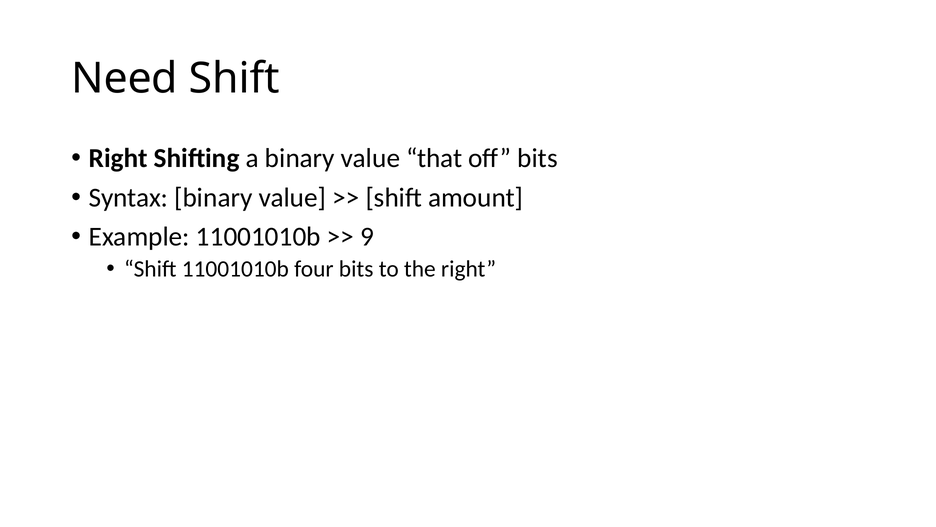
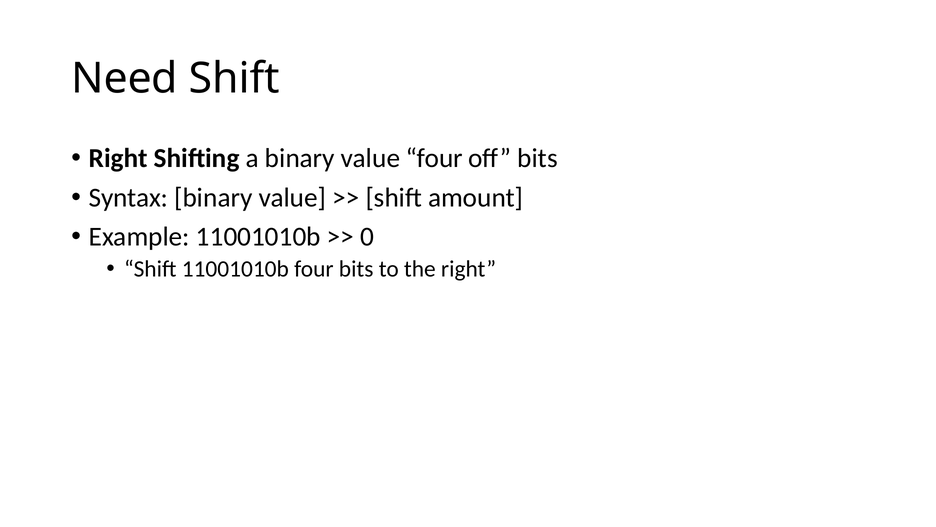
value that: that -> four
9: 9 -> 0
